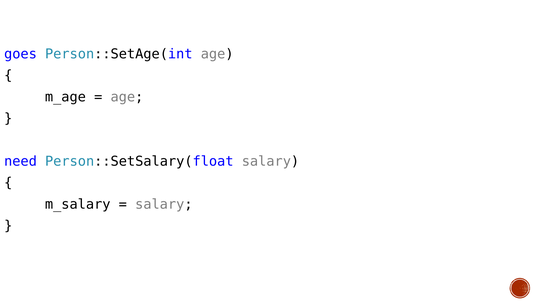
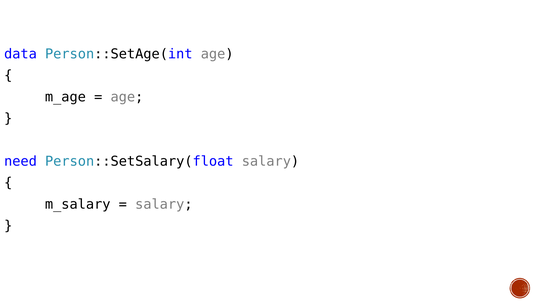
goes: goes -> data
